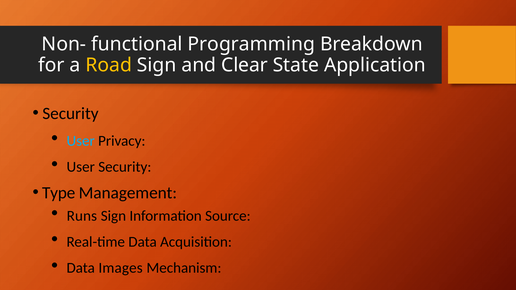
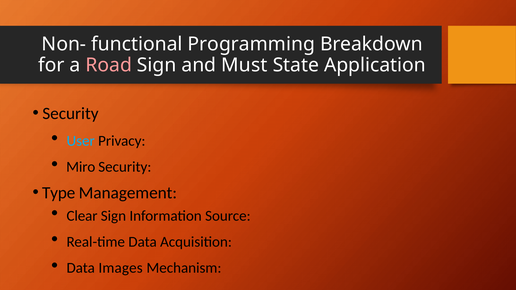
Road colour: yellow -> pink
Clear: Clear -> Must
User at (81, 167): User -> Miro
Runs: Runs -> Clear
